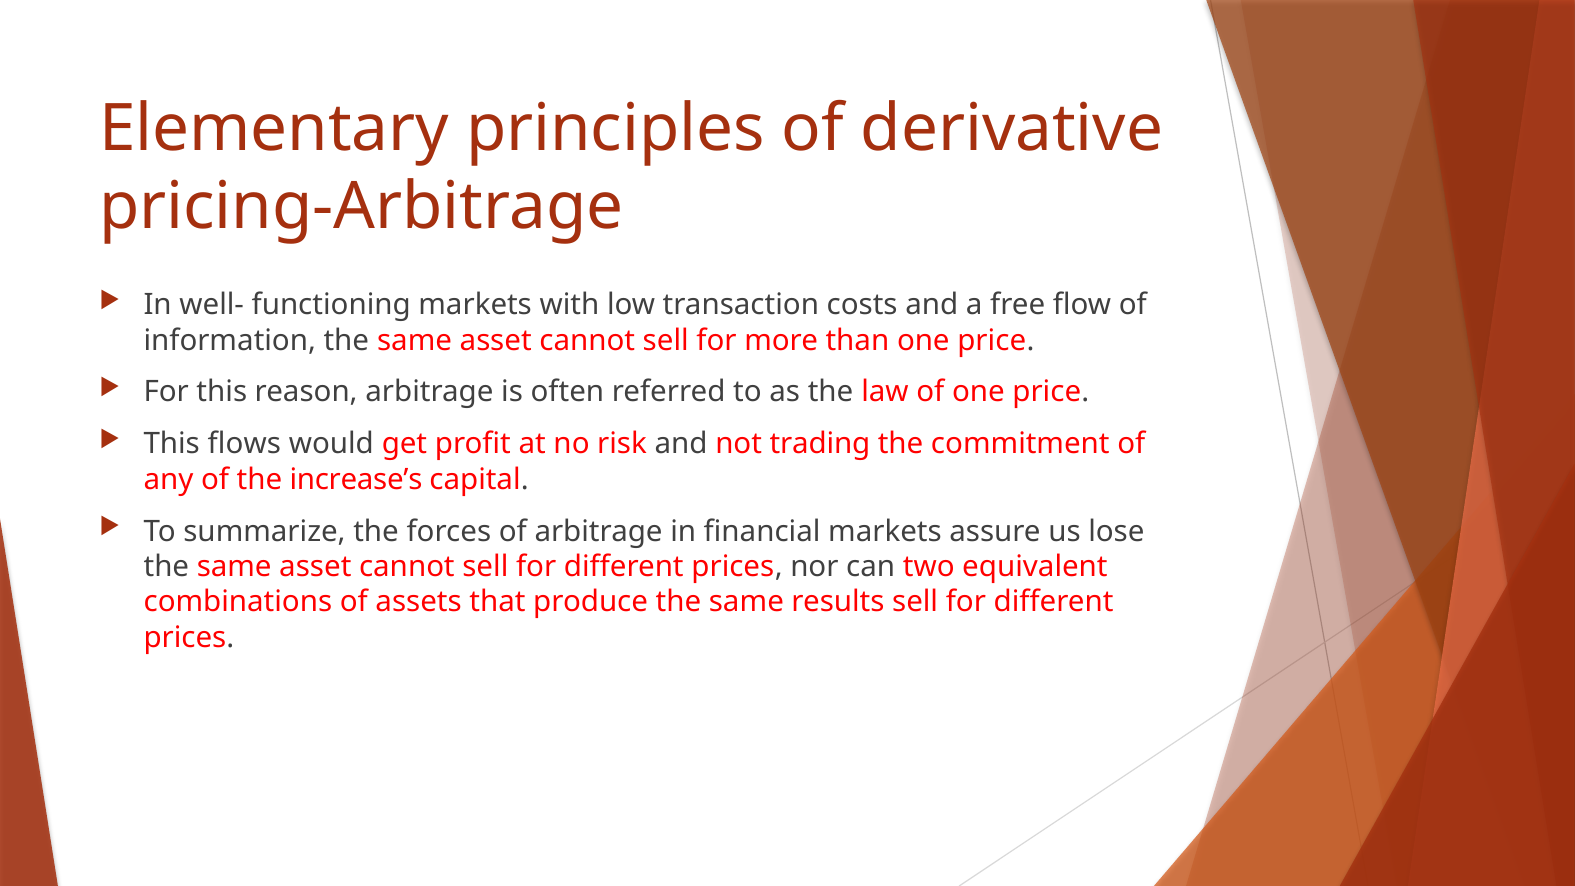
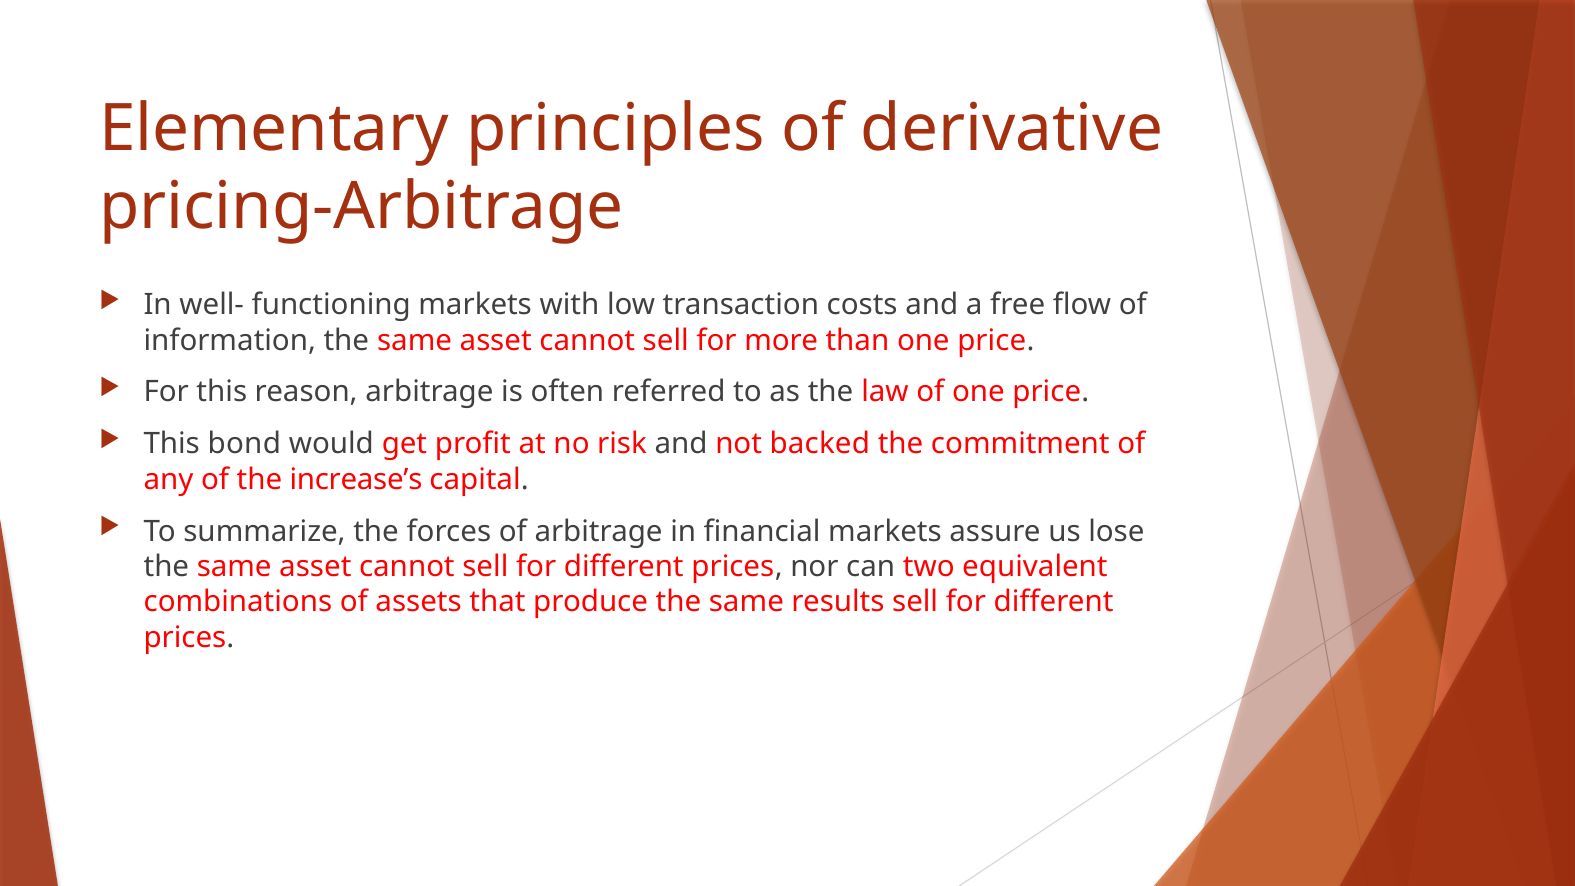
flows: flows -> bond
trading: trading -> backed
